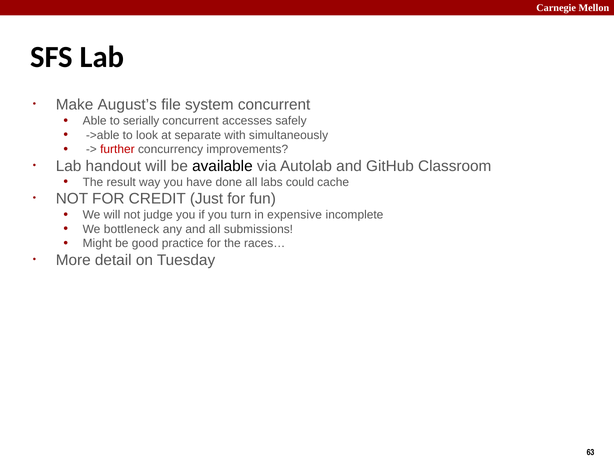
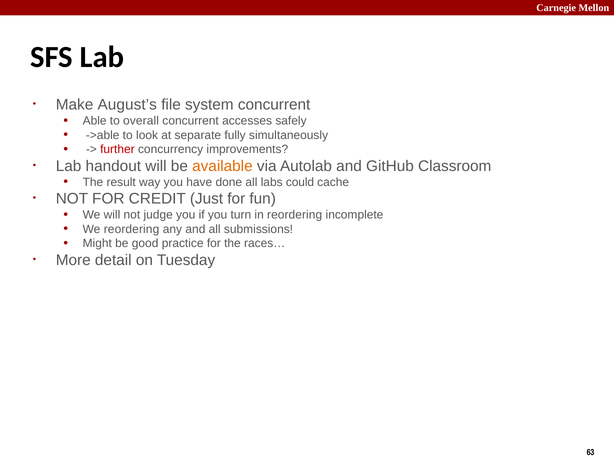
serially: serially -> overall
with: with -> fully
available colour: black -> orange
in expensive: expensive -> reordering
We bottleneck: bottleneck -> reordering
